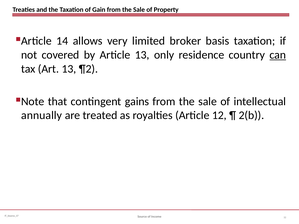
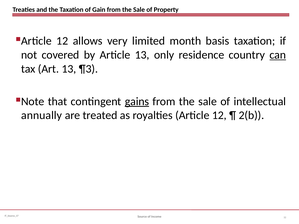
14 at (62, 41): 14 -> 12
broker: broker -> month
¶2: ¶2 -> ¶3
gains underline: none -> present
